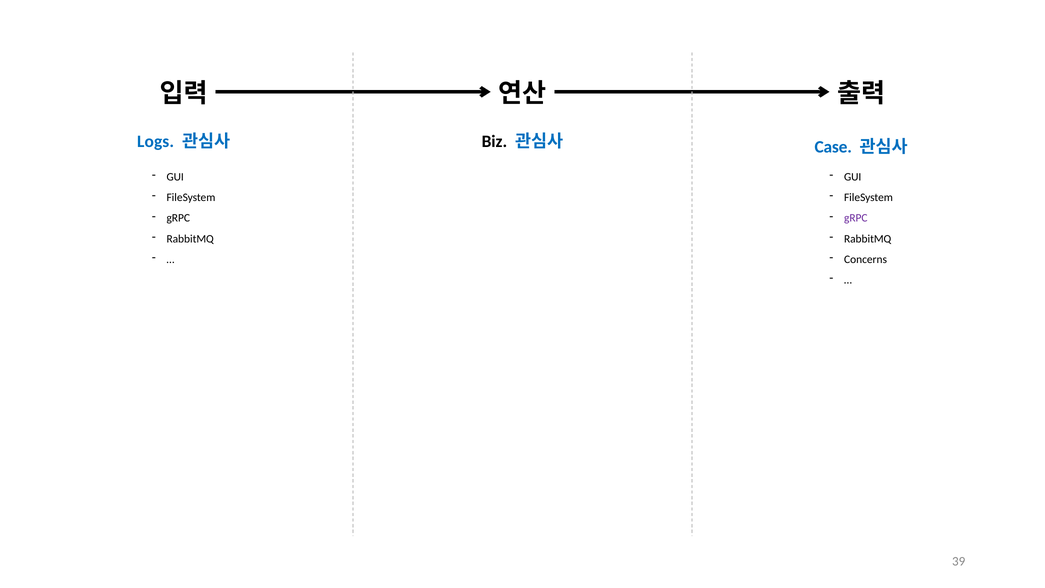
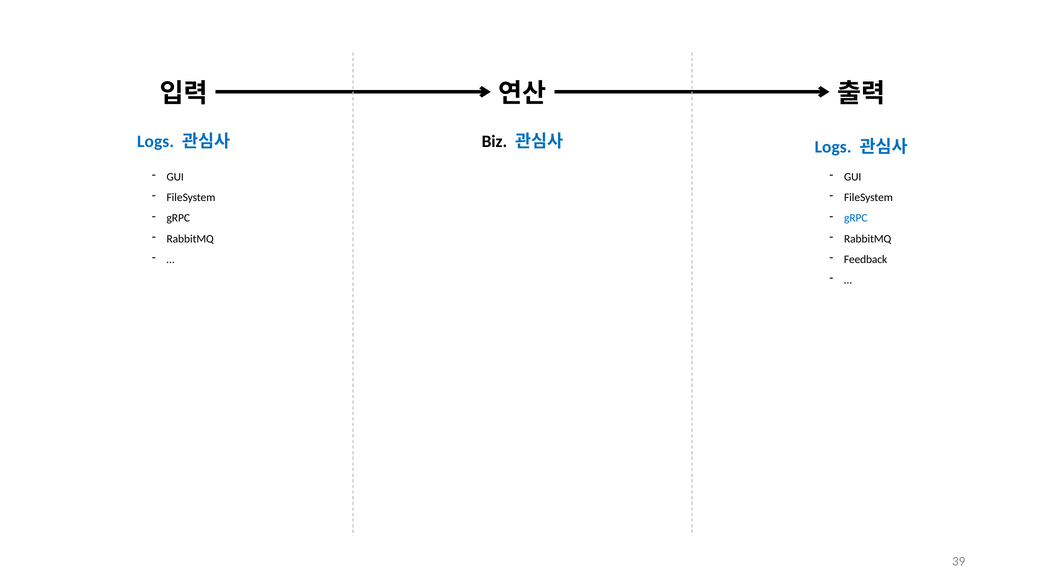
Case at (833, 147): Case -> Logs
gRPC at (856, 218) colour: purple -> blue
Concerns: Concerns -> Feedback
